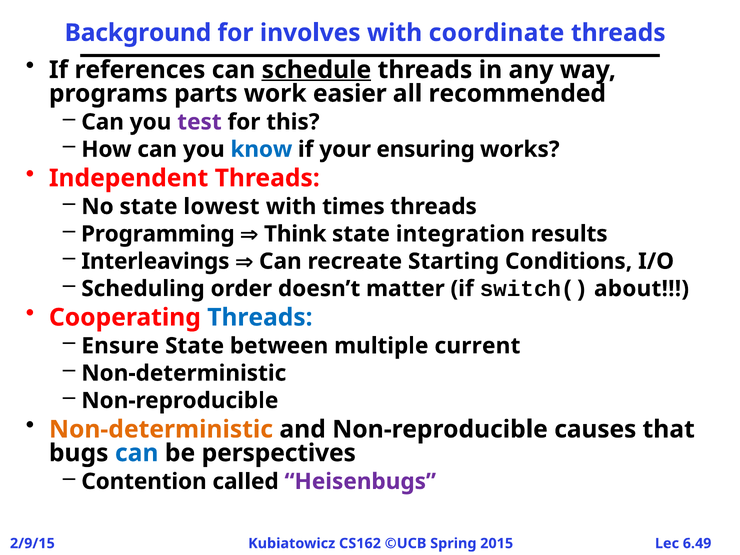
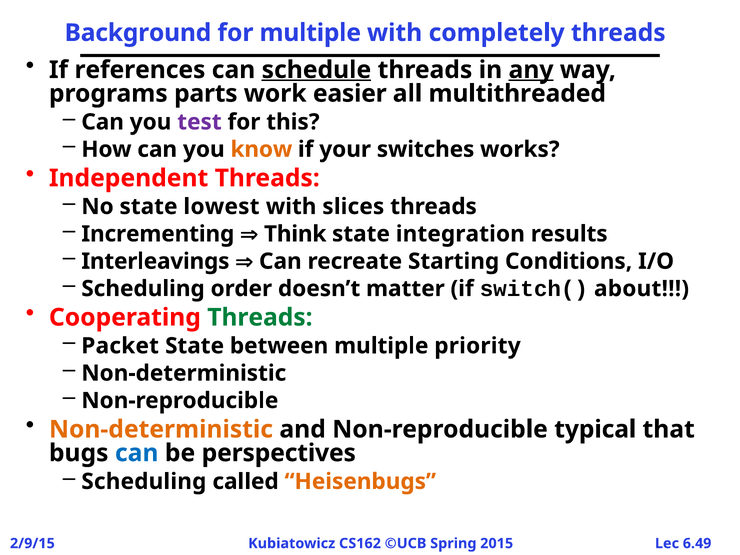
for involves: involves -> multiple
coordinate: coordinate -> completely
any underline: none -> present
recommended: recommended -> multithreaded
know colour: blue -> orange
ensuring: ensuring -> switches
times: times -> slices
Programming: Programming -> Incrementing
Threads at (260, 317) colour: blue -> green
Ensure: Ensure -> Packet
current: current -> priority
causes: causes -> typical
Contention at (144, 481): Contention -> Scheduling
Heisenbugs colour: purple -> orange
